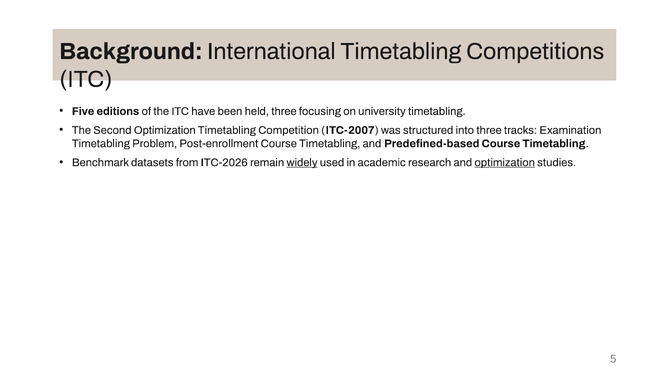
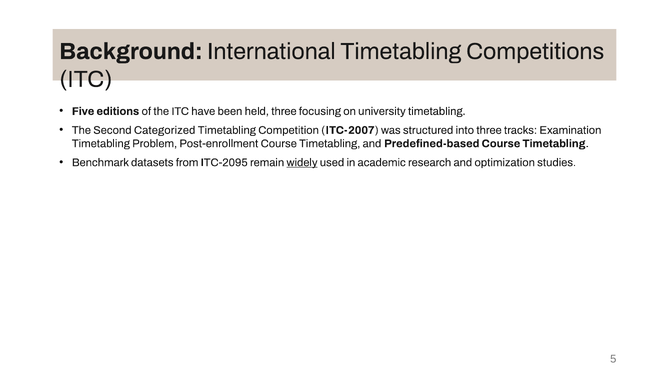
Second Optimization: Optimization -> Categorized
ITC-2026: ITC-2026 -> ITC-2095
optimization at (505, 163) underline: present -> none
